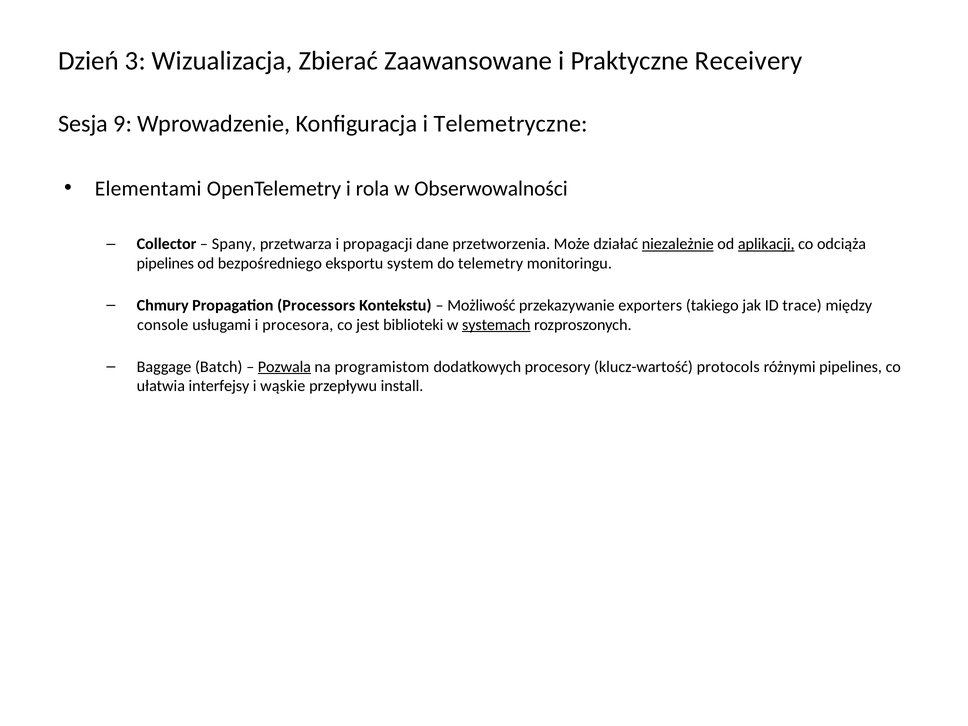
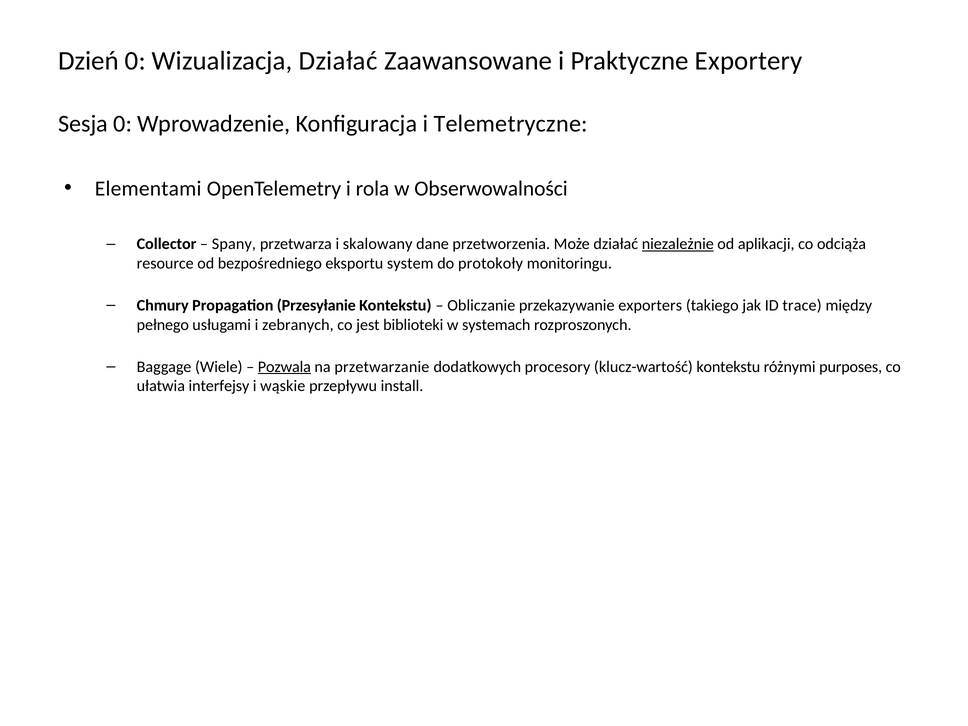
Dzień 3: 3 -> 0
Wizualizacja Zbierać: Zbierać -> Działać
Receivery: Receivery -> Exportery
Sesja 9: 9 -> 0
propagacji: propagacji -> skalowany
aplikacji underline: present -> none
pipelines at (165, 263): pipelines -> resource
telemetry: telemetry -> protokoły
Processors: Processors -> Przesyłanie
Możliwość: Możliwość -> Obliczanie
console: console -> pełnego
procesora: procesora -> zebranych
systemach underline: present -> none
Batch: Batch -> Wiele
programistom: programistom -> przetwarzanie
klucz-wartość protocols: protocols -> kontekstu
różnymi pipelines: pipelines -> purposes
